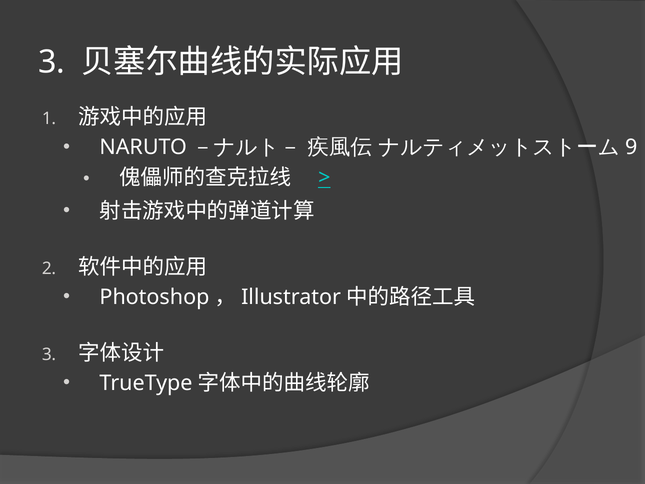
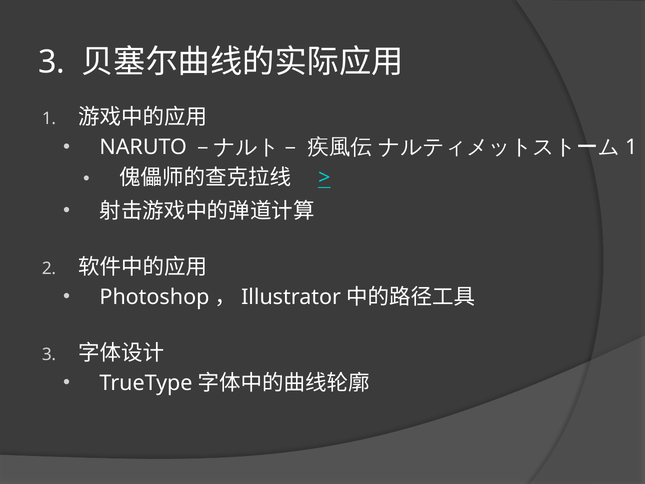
9 at (631, 147): 9 -> 1
